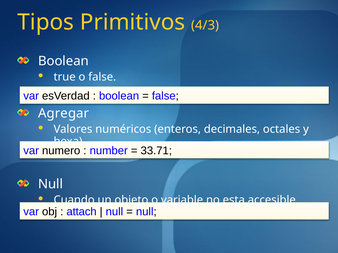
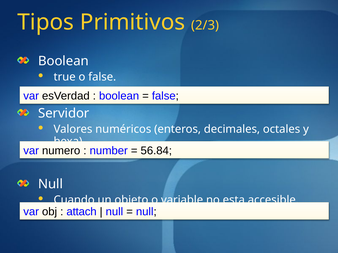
4/3: 4/3 -> 2/3
Agregar: Agregar -> Servidor
33.71: 33.71 -> 56.84
